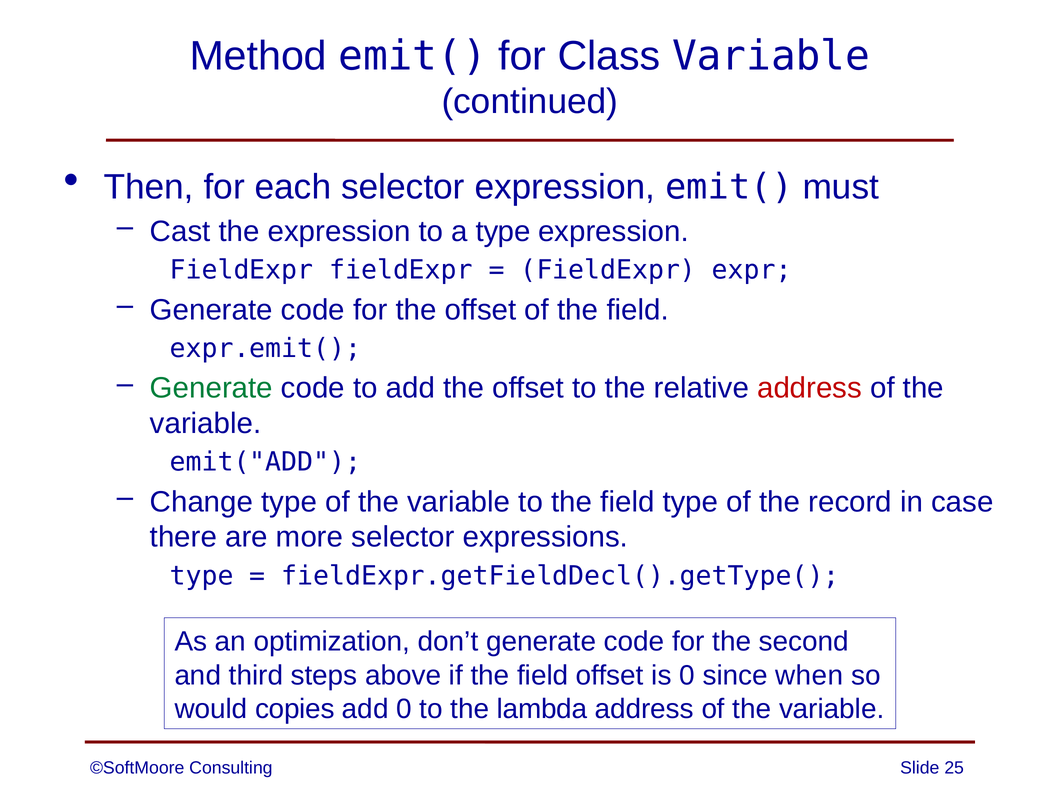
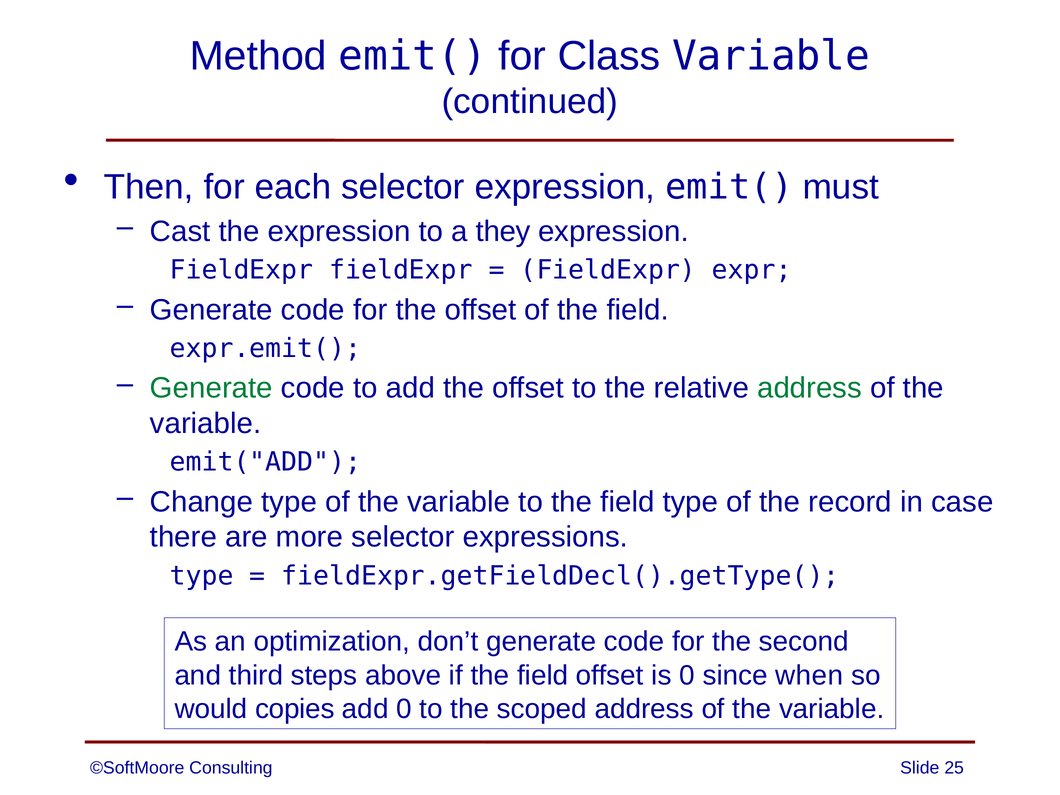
a type: type -> they
address at (810, 388) colour: red -> green
lambda: lambda -> scoped
